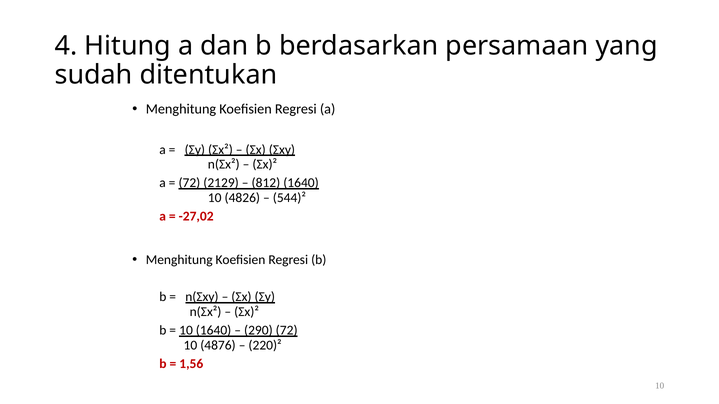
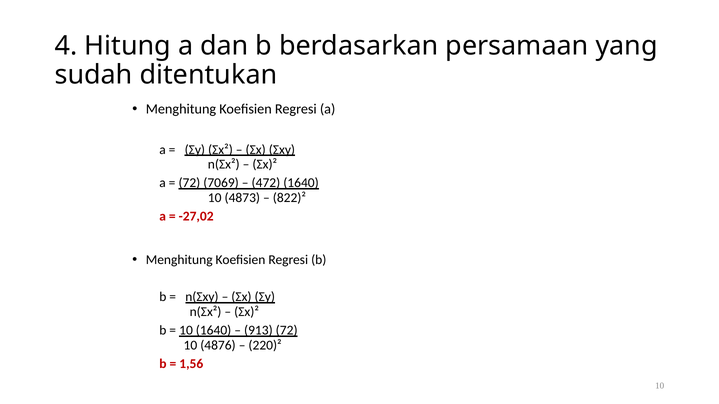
2129: 2129 -> 7069
812: 812 -> 472
4826: 4826 -> 4873
544)²: 544)² -> 822)²
290: 290 -> 913
